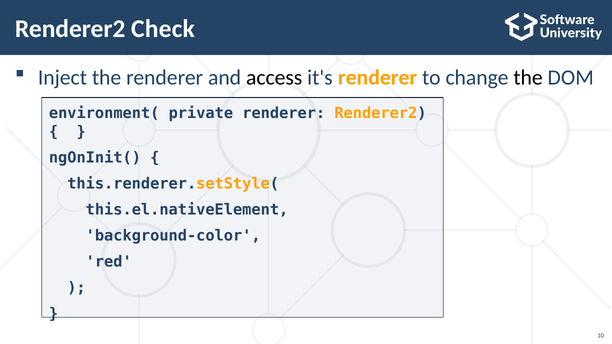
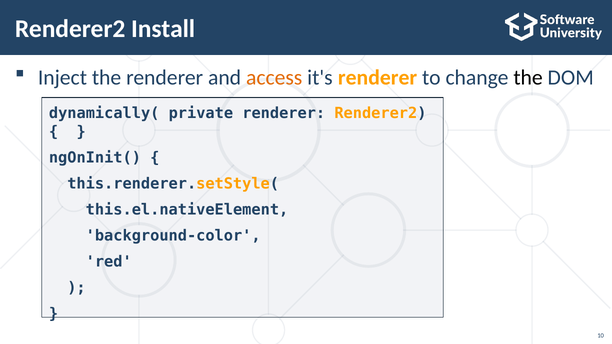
Check: Check -> Install
access colour: black -> orange
environment(: environment( -> dynamically(
